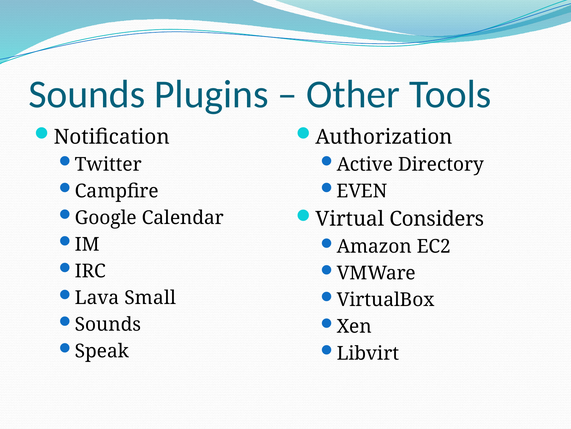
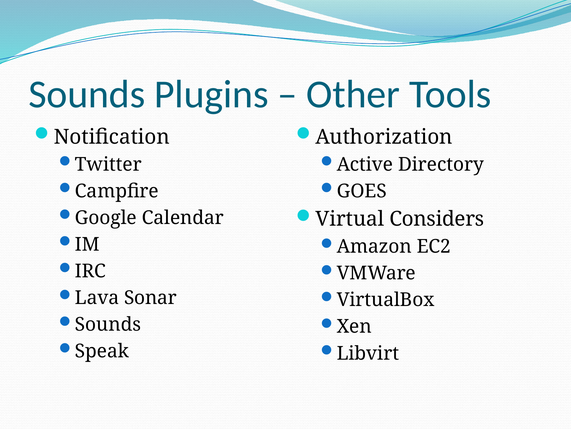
EVEN: EVEN -> GOES
Small: Small -> Sonar
